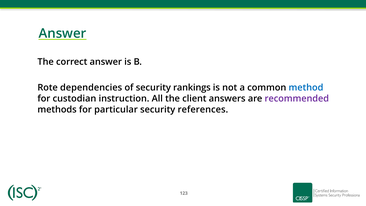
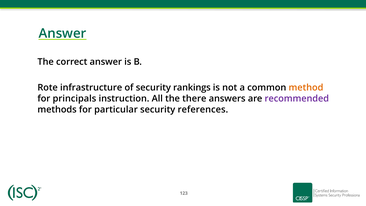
dependencies: dependencies -> infrastructure
method colour: blue -> orange
custodian: custodian -> principals
client: client -> there
